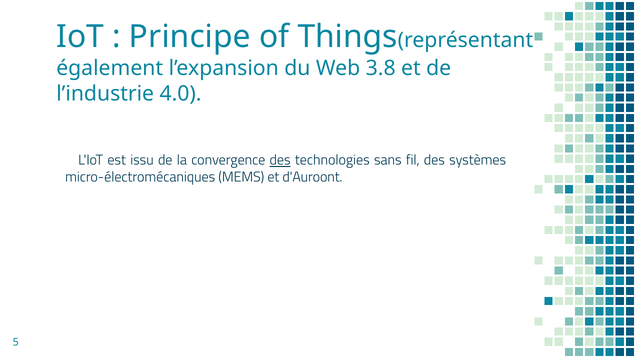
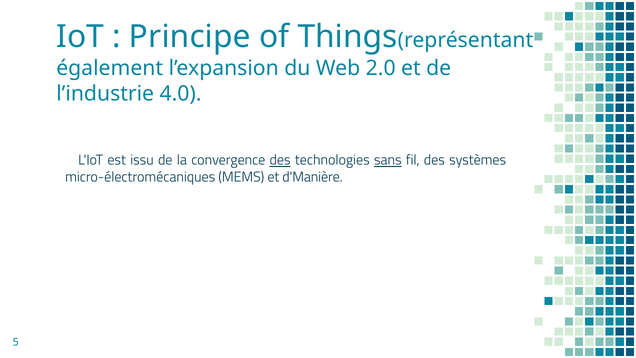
3.8: 3.8 -> 2.0
sans underline: none -> present
d'Auroont: d'Auroont -> d'Manière
